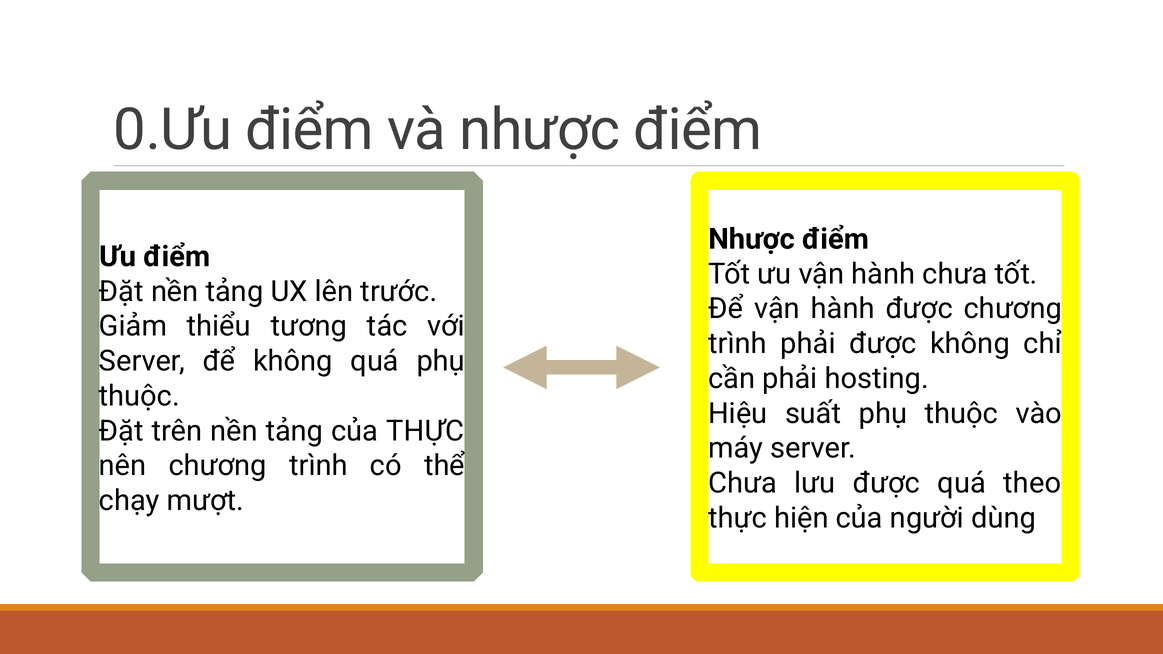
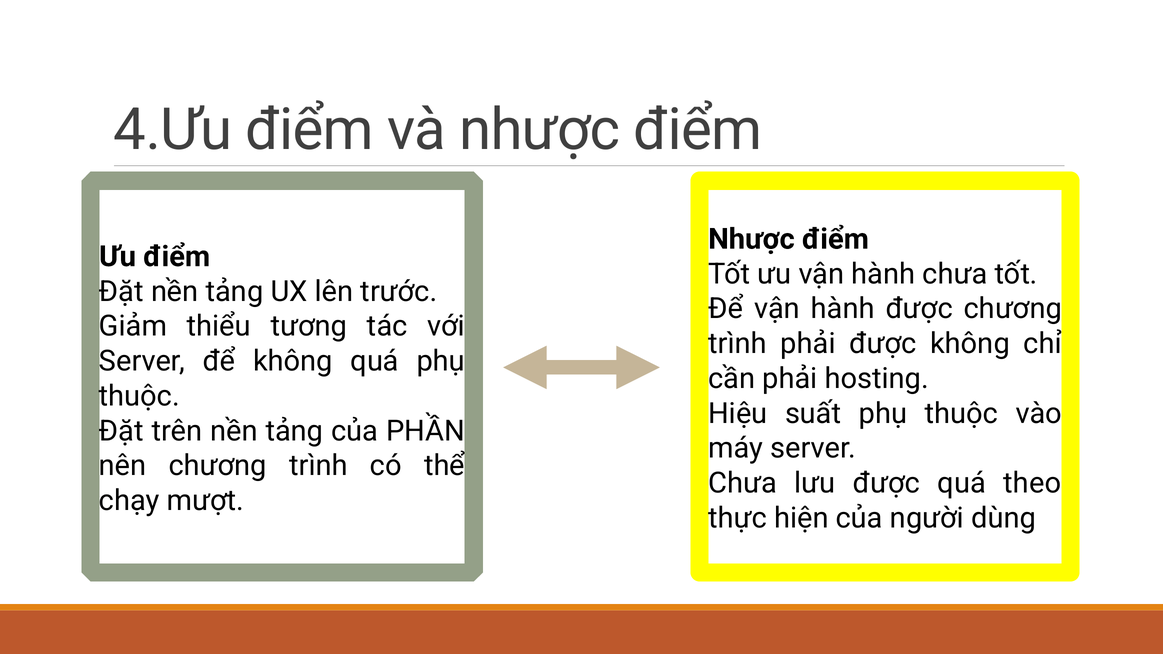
0.Ưu: 0.Ưu -> 4.Ưu
của THỰC: THỰC -> PHẦN
